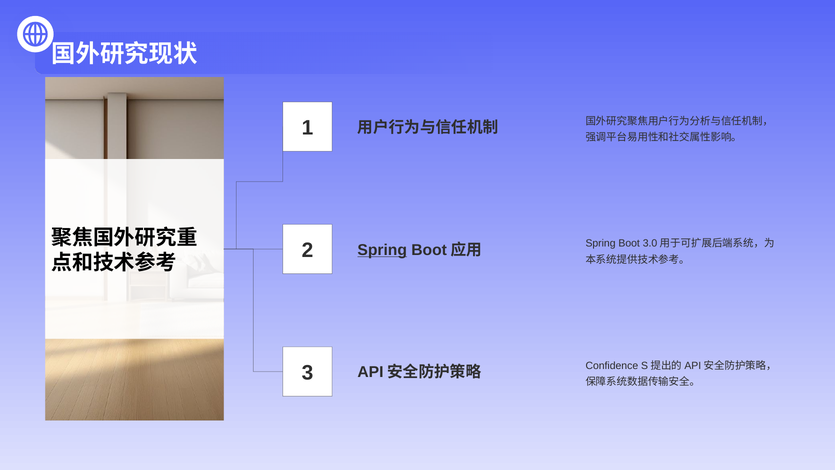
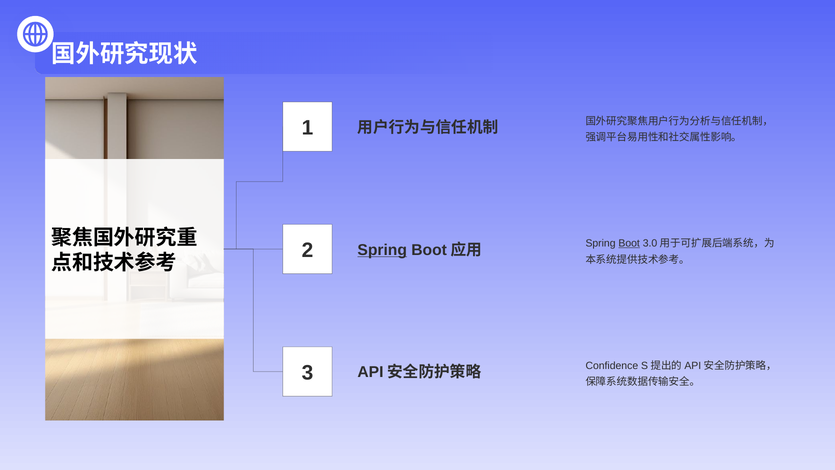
Boot underline: none -> present
